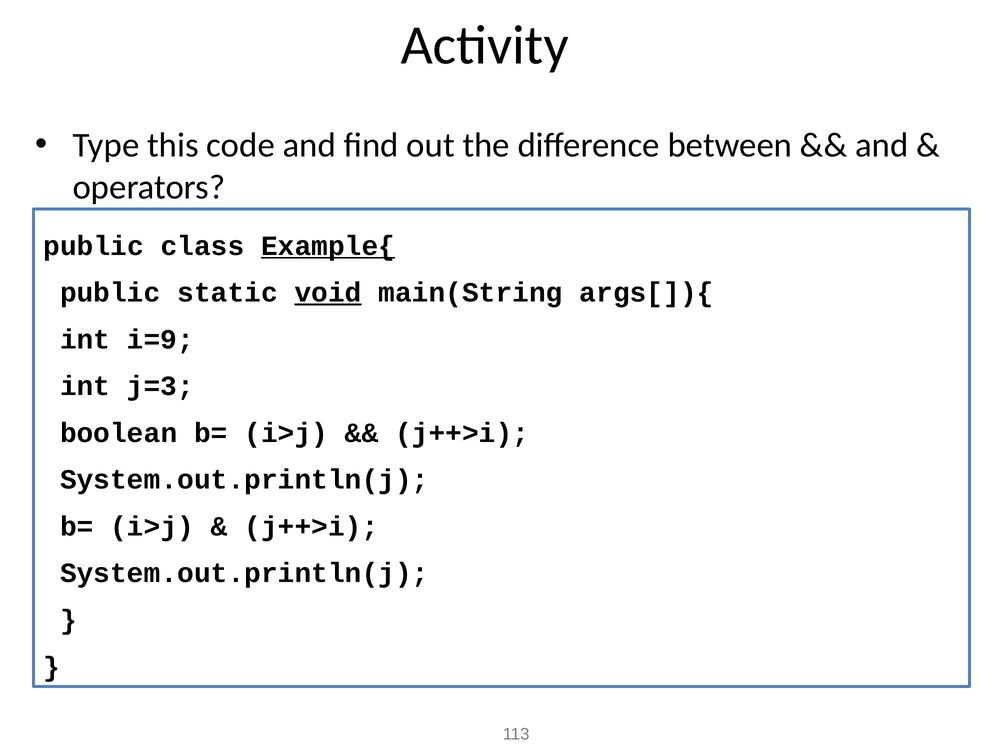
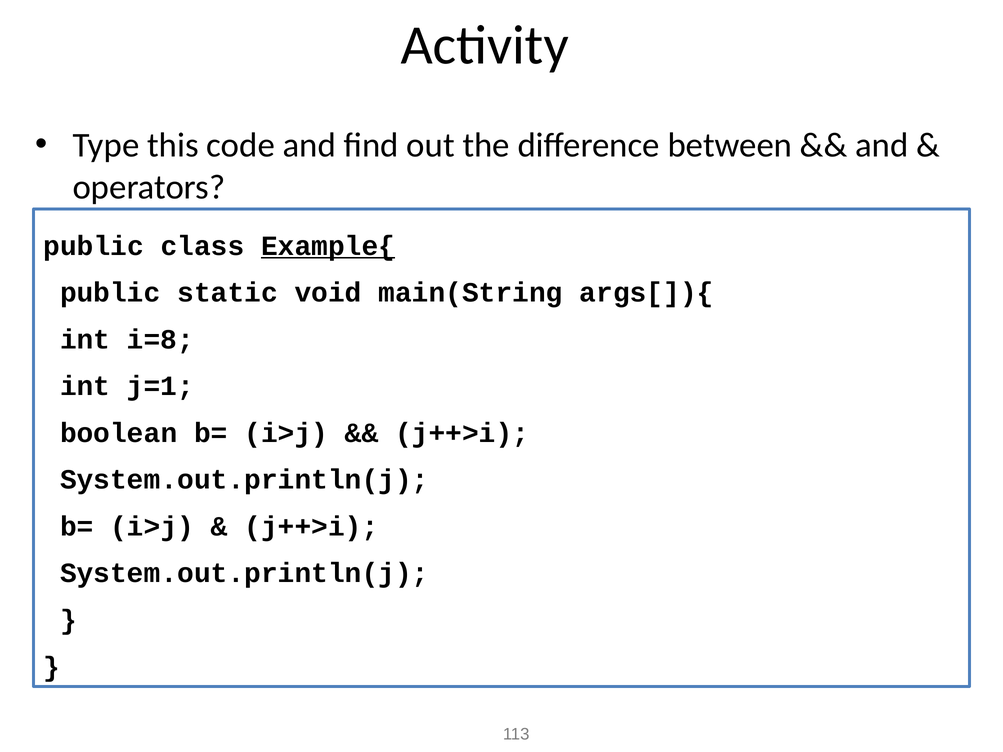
void underline: present -> none
i=9: i=9 -> i=8
j=3: j=3 -> j=1
